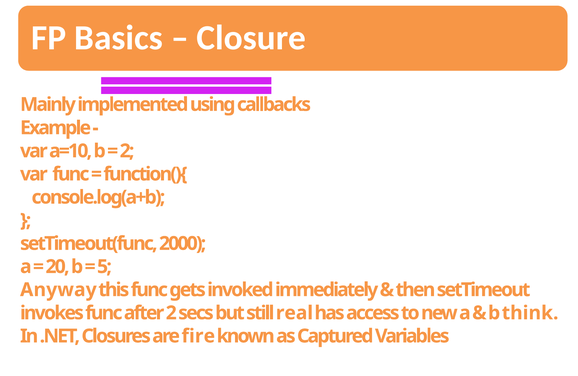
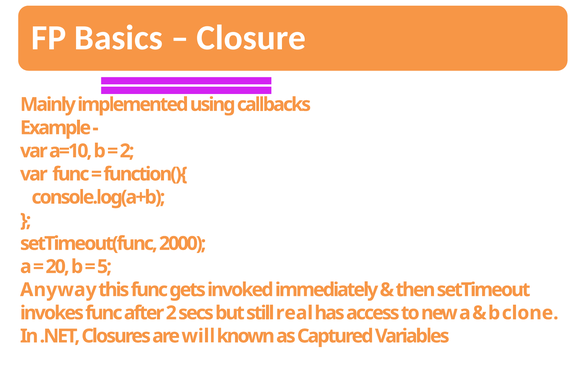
think: think -> clone
fire: fire -> will
